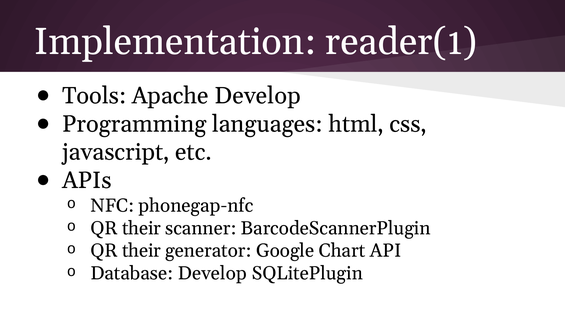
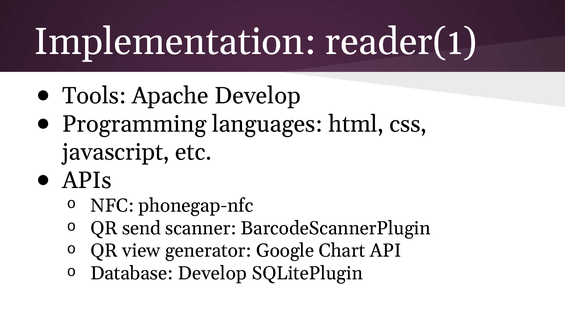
their at (142, 228): their -> send
their at (142, 251): their -> view
